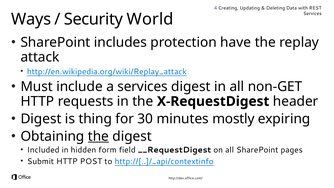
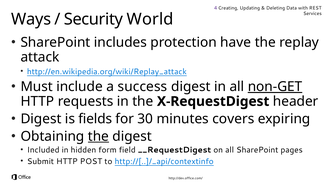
a services: services -> success
non-GET underline: none -> present
thing: thing -> fields
mostly: mostly -> covers
